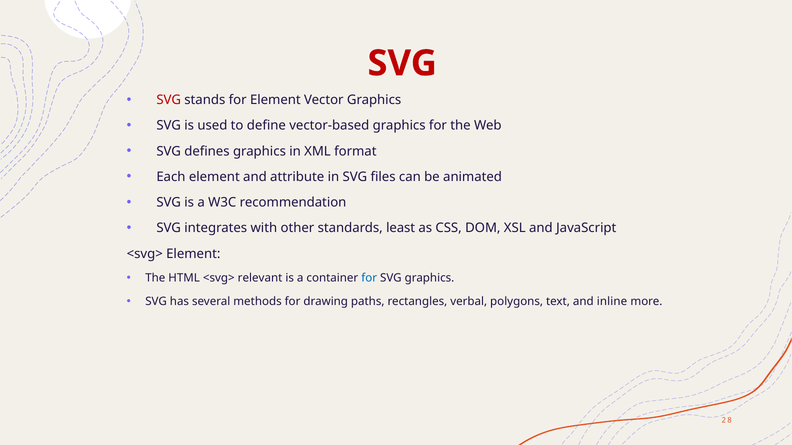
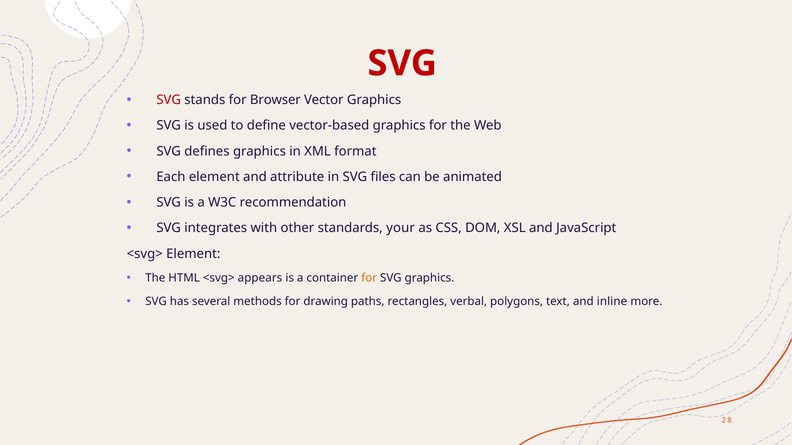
for Element: Element -> Browser
least: least -> your
relevant: relevant -> appears
for at (369, 278) colour: blue -> orange
